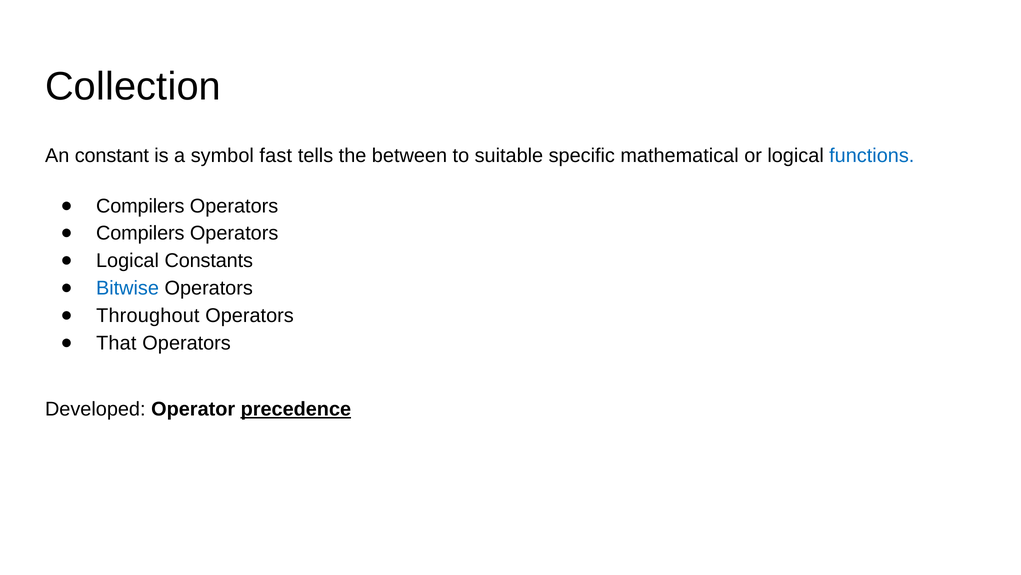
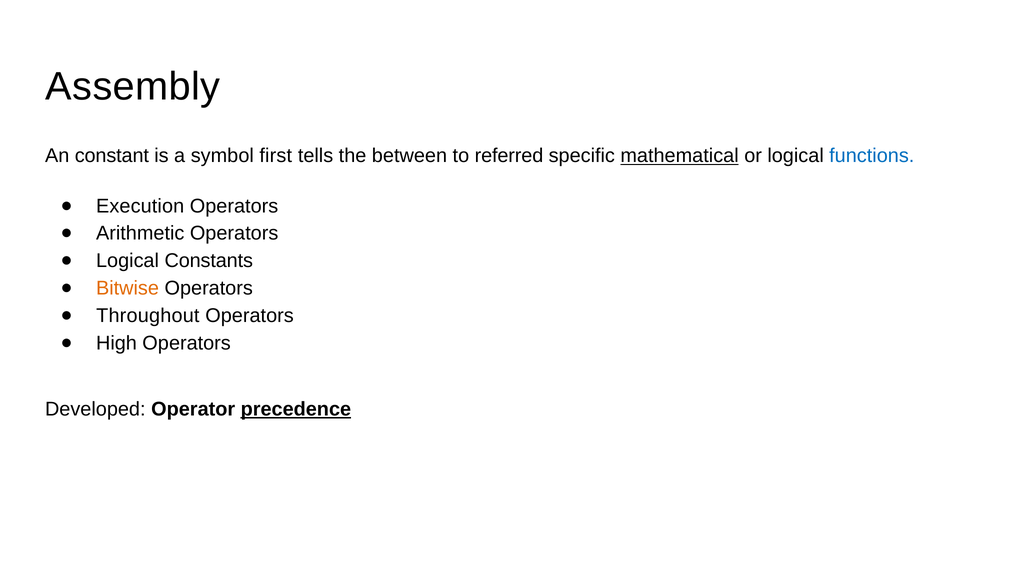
Collection: Collection -> Assembly
fast: fast -> first
suitable: suitable -> referred
mathematical underline: none -> present
Compilers at (140, 206): Compilers -> Execution
Compilers at (140, 233): Compilers -> Arithmetic
Bitwise colour: blue -> orange
That: That -> High
